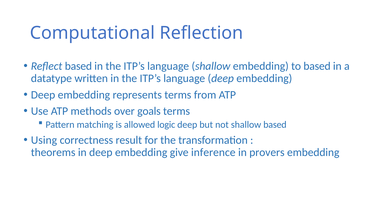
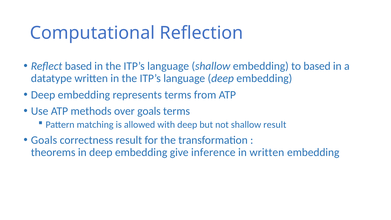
logic: logic -> with
shallow based: based -> result
Using at (44, 140): Using -> Goals
in provers: provers -> written
